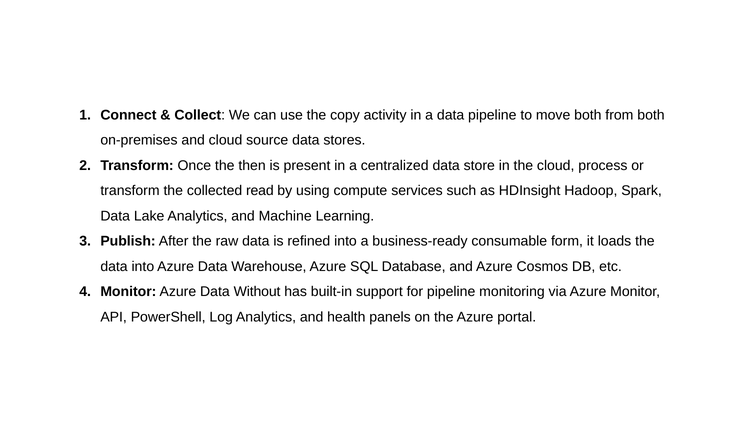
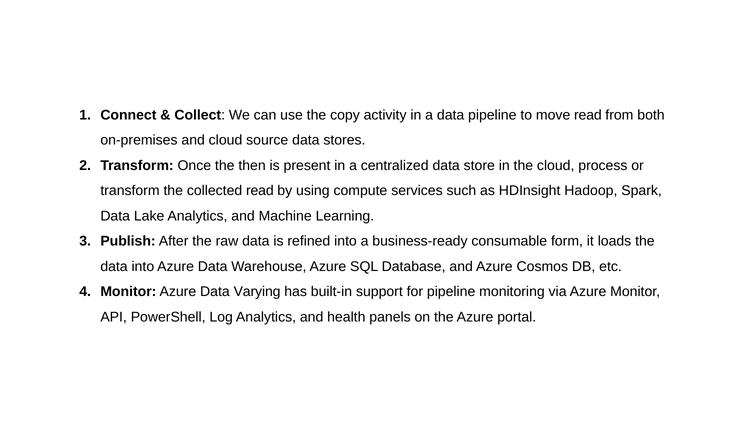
move both: both -> read
Without: Without -> Varying
